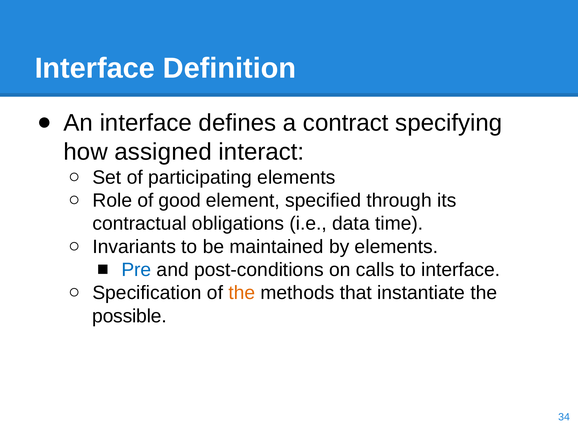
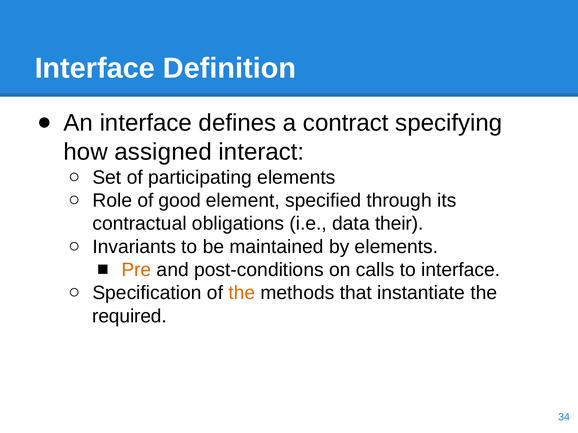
time: time -> their
Pre colour: blue -> orange
possible: possible -> required
